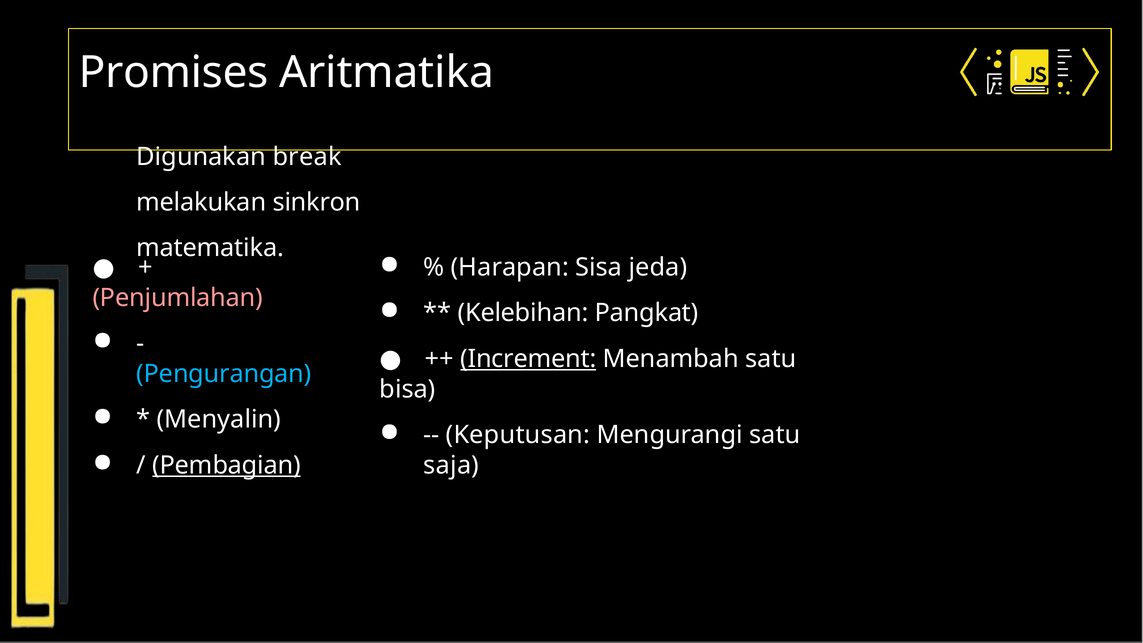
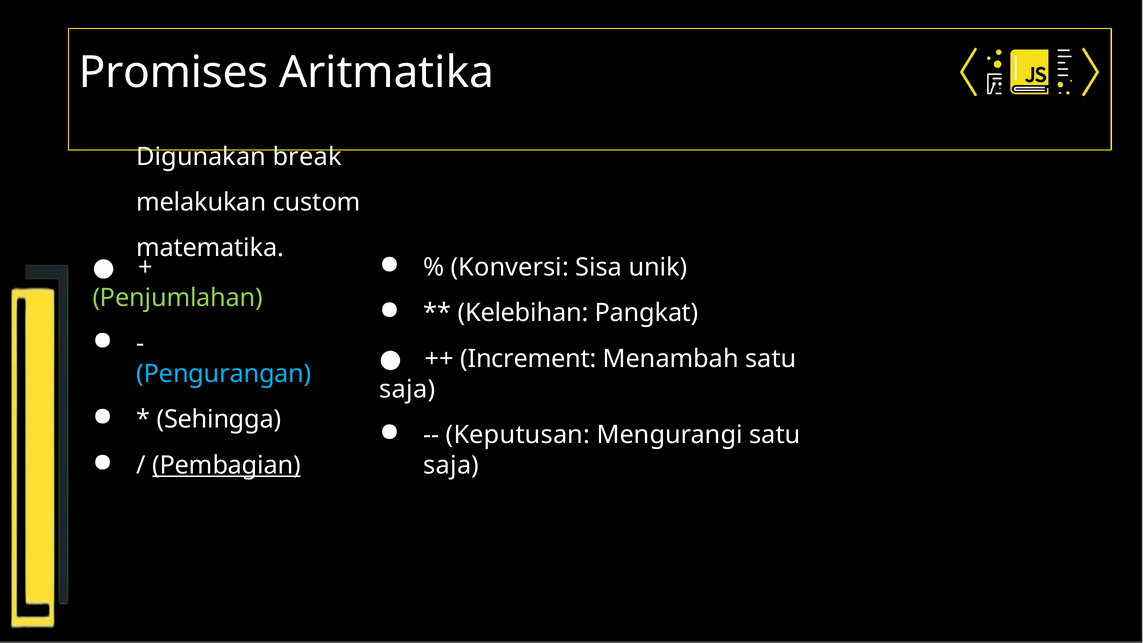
sinkron: sinkron -> custom
Harapan: Harapan -> Konversi
jeda: jeda -> unik
Penjumlahan colour: pink -> light green
Increment underline: present -> none
bisa at (407, 389): bisa -> saja
Menyalin: Menyalin -> Sehingga
